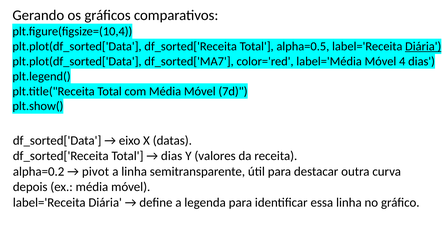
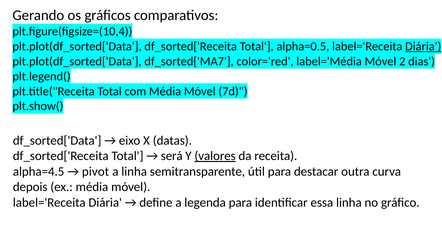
4: 4 -> 2
dias at (172, 156): dias -> será
valores underline: none -> present
alpha=0.2: alpha=0.2 -> alpha=4.5
